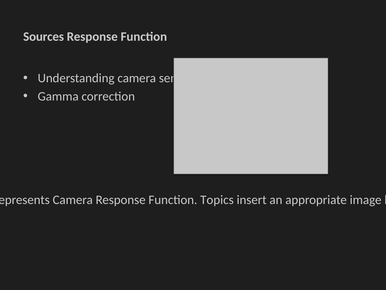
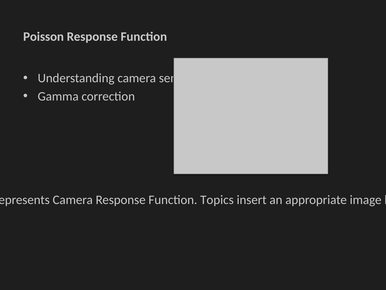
Sources: Sources -> Poisson
